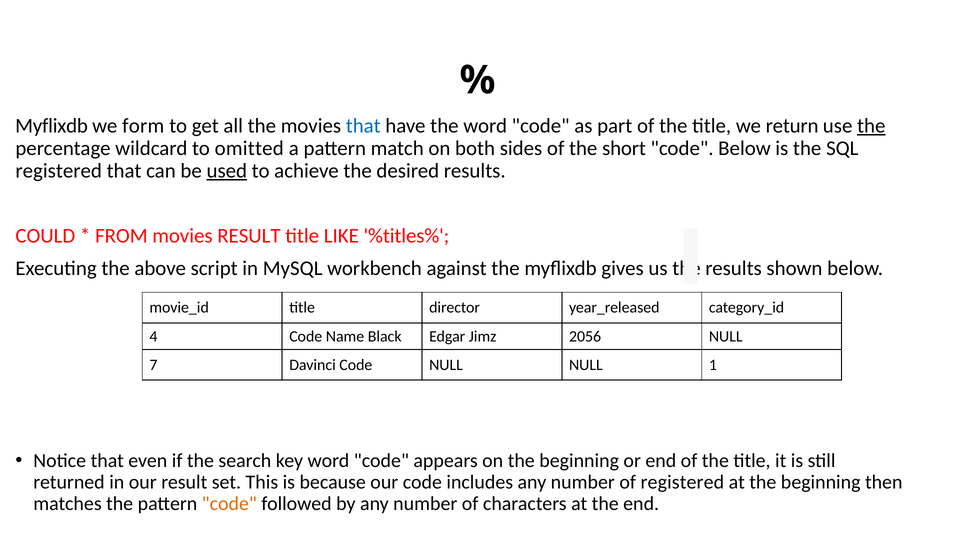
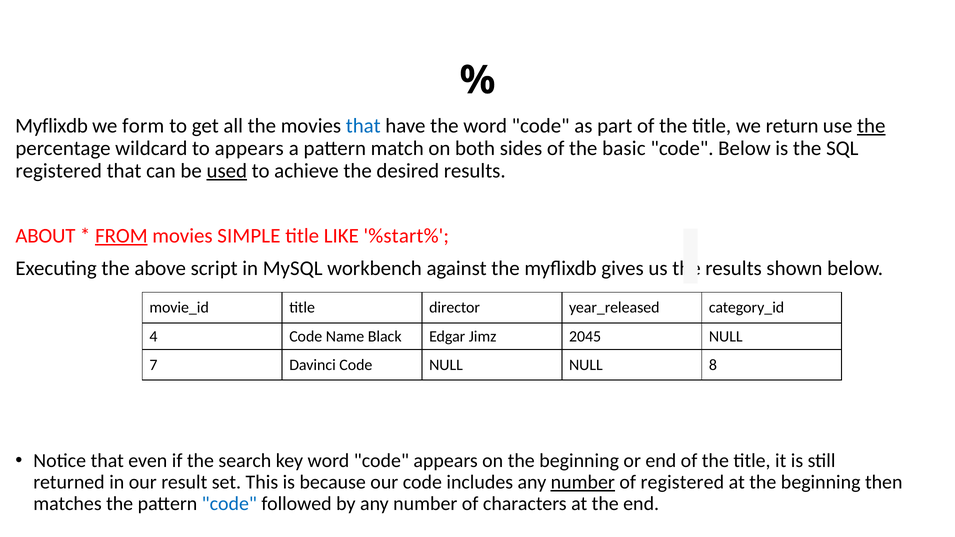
to omitted: omitted -> appears
short: short -> basic
COULD: COULD -> ABOUT
FROM underline: none -> present
movies RESULT: RESULT -> SIMPLE
%titles%: %titles% -> %start%
2056: 2056 -> 2045
1: 1 -> 8
number at (583, 482) underline: none -> present
code at (229, 504) colour: orange -> blue
